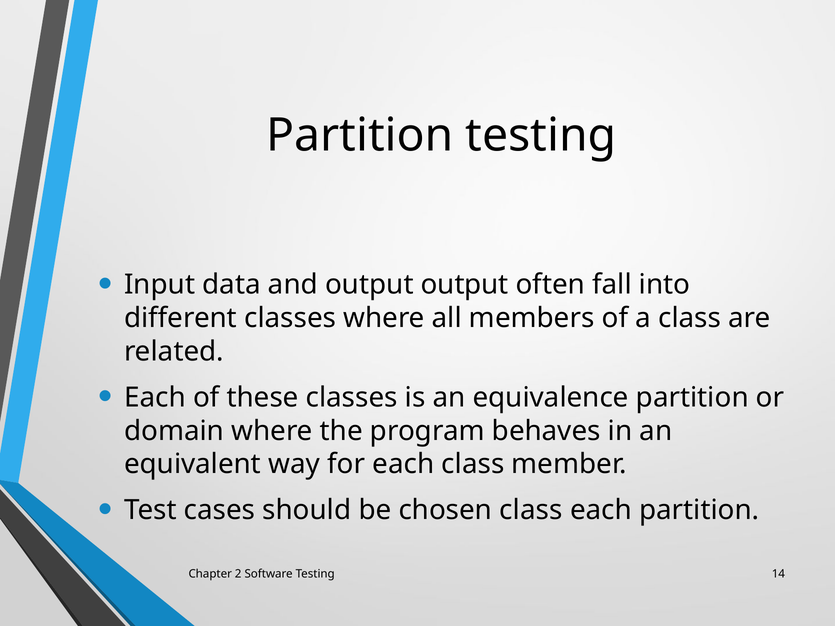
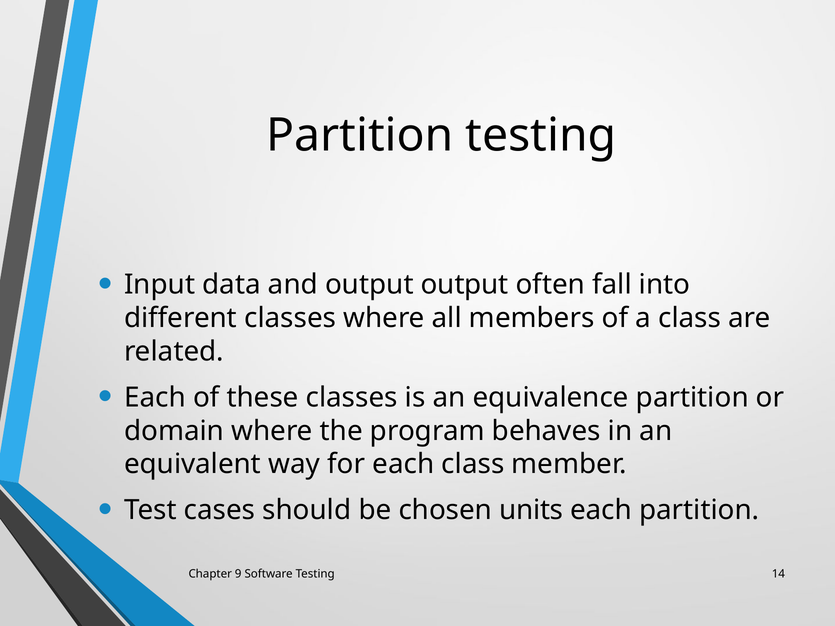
chosen class: class -> units
2: 2 -> 9
